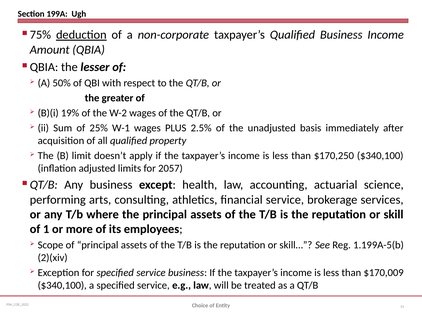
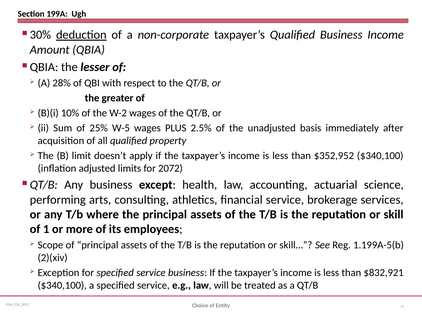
75%: 75% -> 30%
50%: 50% -> 28%
19%: 19% -> 10%
W-1: W-1 -> W-5
$170,250: $170,250 -> $352,952
2057: 2057 -> 2072
$170,009: $170,009 -> $832,921
